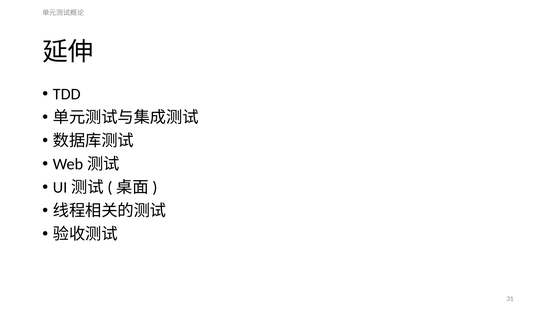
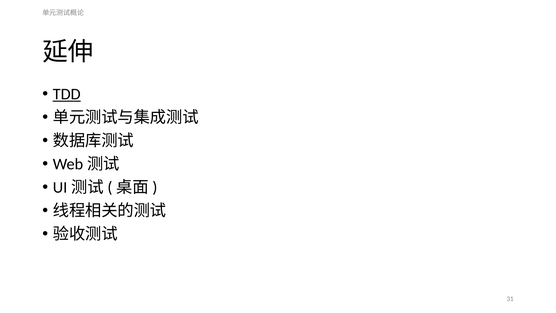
TDD underline: none -> present
